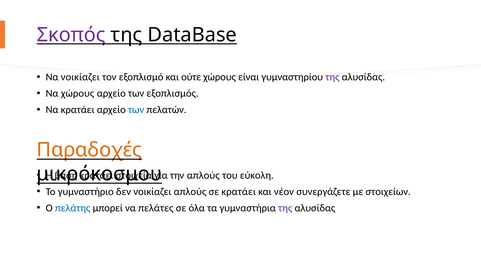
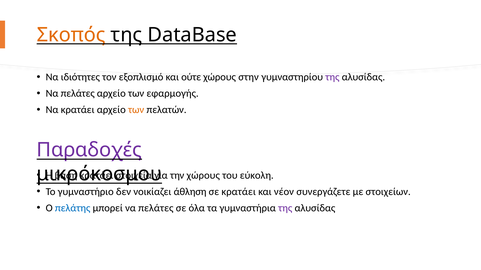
Σκοπός colour: purple -> orange
Να νοικίαζει: νοικίαζει -> ιδιότητες
είναι: είναι -> στην
χώρους at (78, 94): χώρους -> πελάτες
εξοπλισμός: εξοπλισμός -> εφαρμογής
των at (136, 110) colour: blue -> orange
Παραδοχές colour: orange -> purple
την απλούς: απλούς -> χώρους
νοικίαζει απλούς: απλούς -> άθληση
